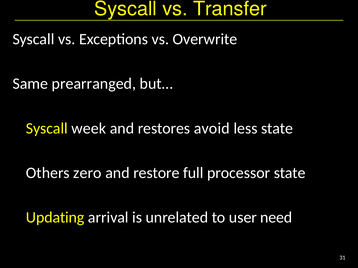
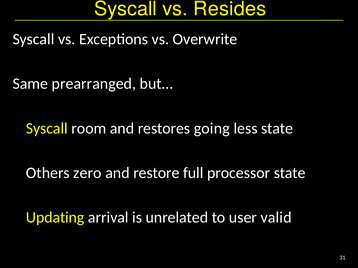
Transfer: Transfer -> Resides
week: week -> room
avoid: avoid -> going
need: need -> valid
